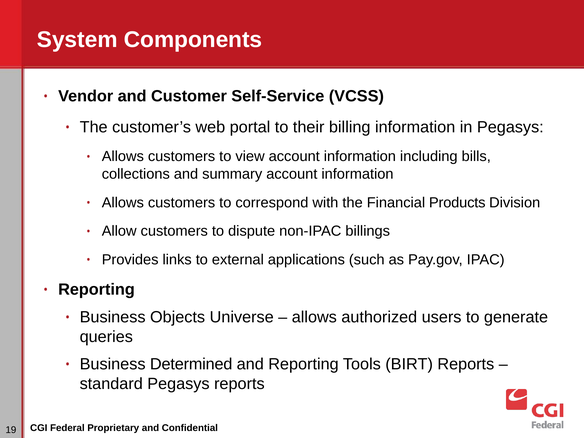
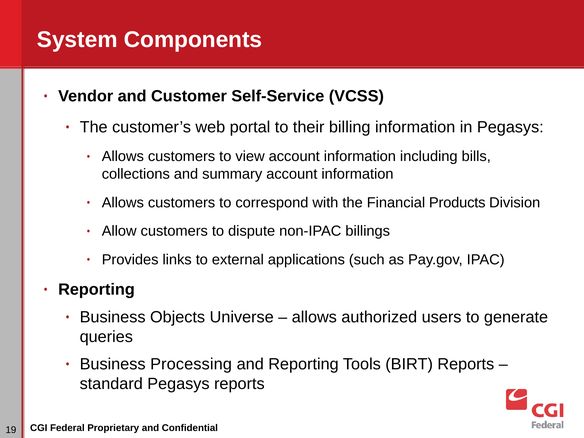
Determined: Determined -> Processing
